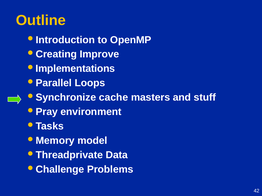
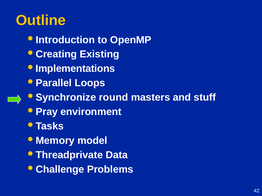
Improve: Improve -> Existing
cache: cache -> round
